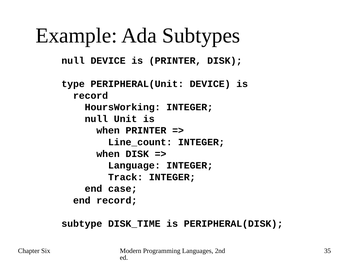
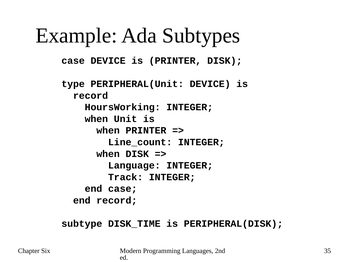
null at (73, 61): null -> case
null at (96, 119): null -> when
